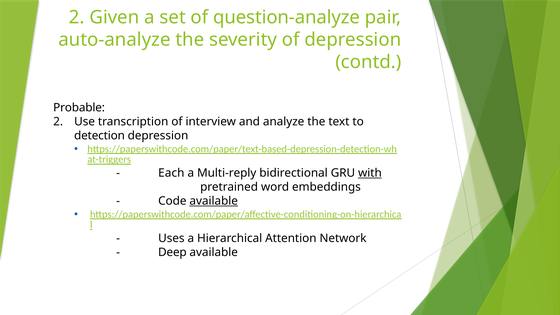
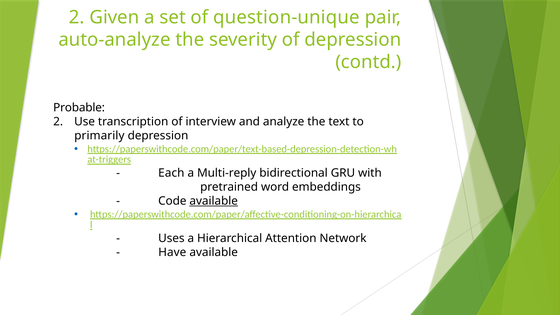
question-analyze: question-analyze -> question-unique
detection: detection -> primarily
with underline: present -> none
Deep: Deep -> Have
